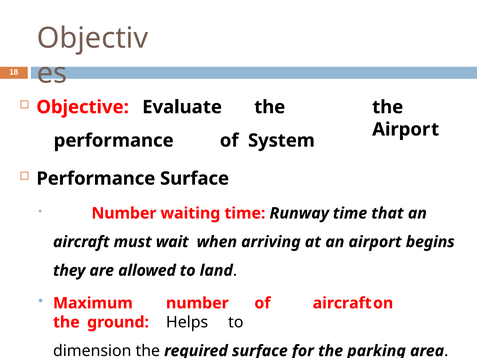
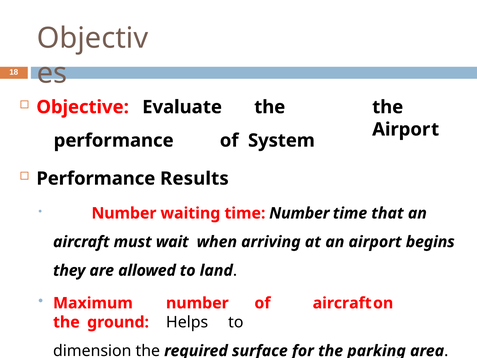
Performance Surface: Surface -> Results
time Runway: Runway -> Number
